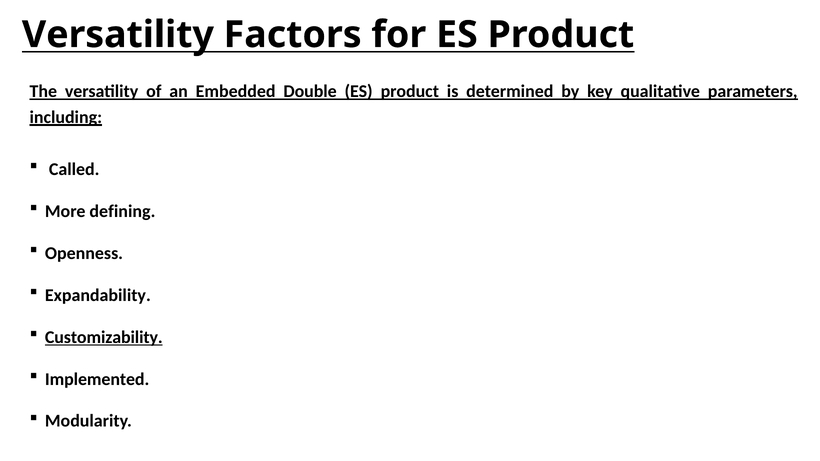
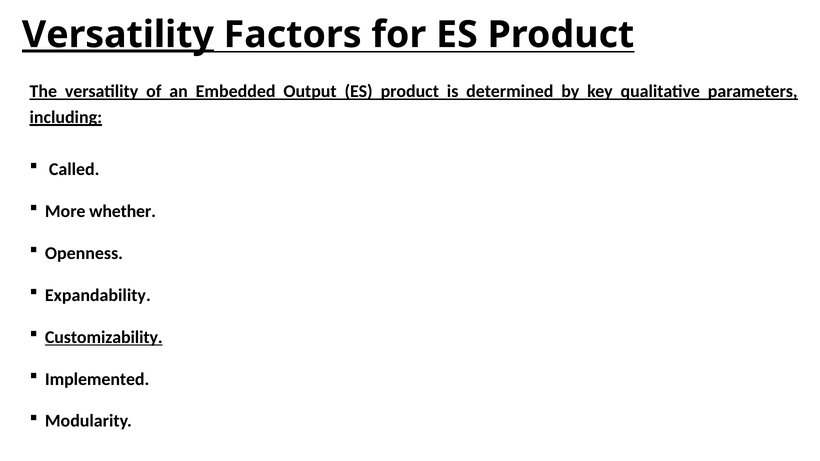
Versatility at (118, 35) underline: none -> present
Double: Double -> Output
defining: defining -> whether
